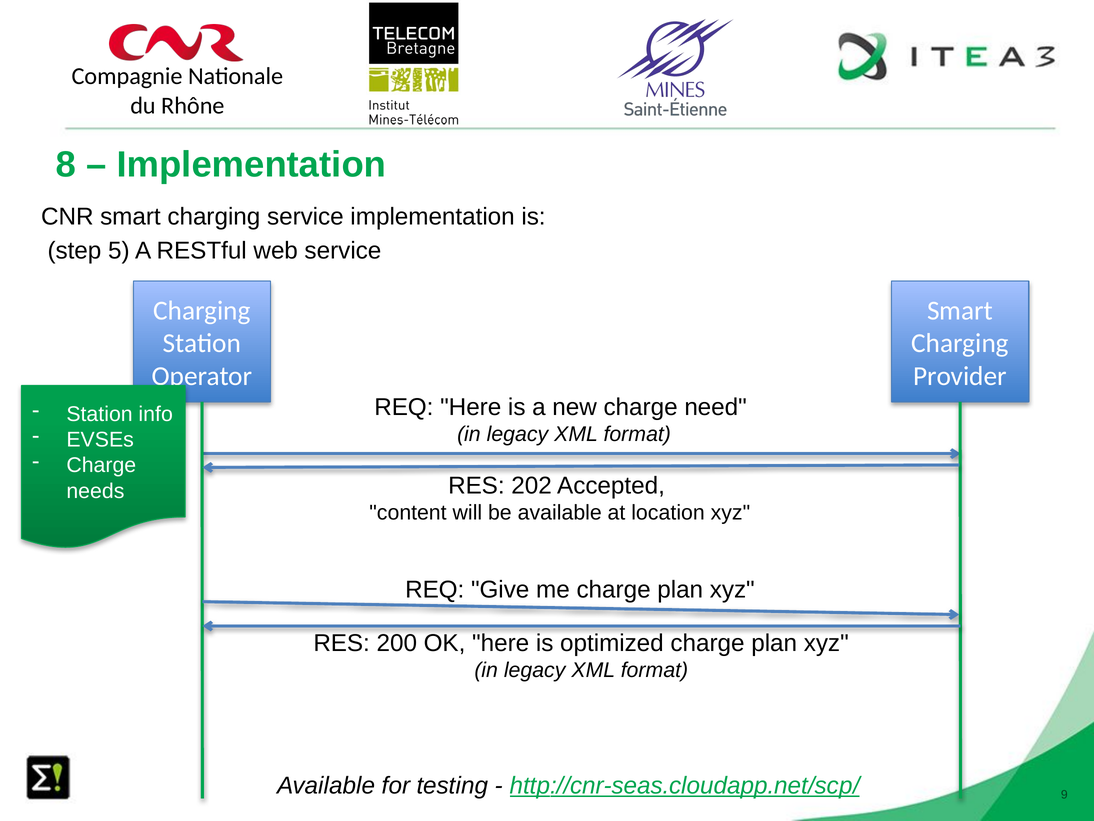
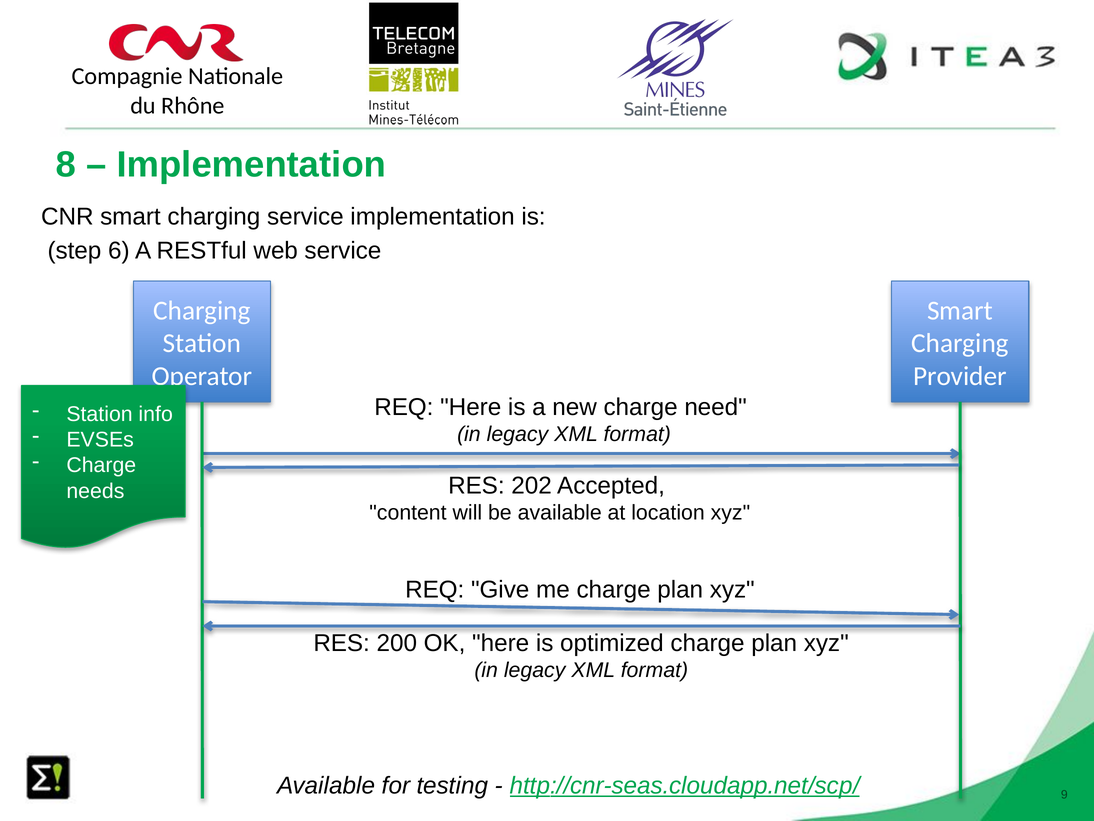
5: 5 -> 6
